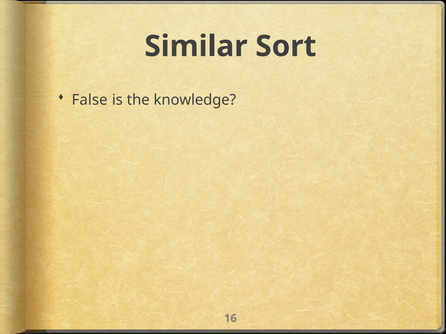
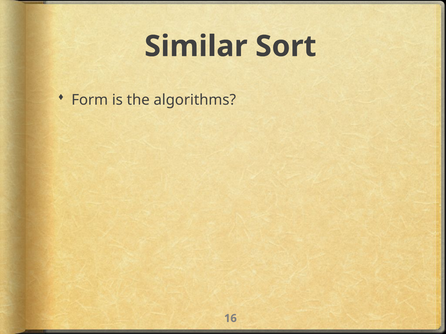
False: False -> Form
knowledge: knowledge -> algorithms
